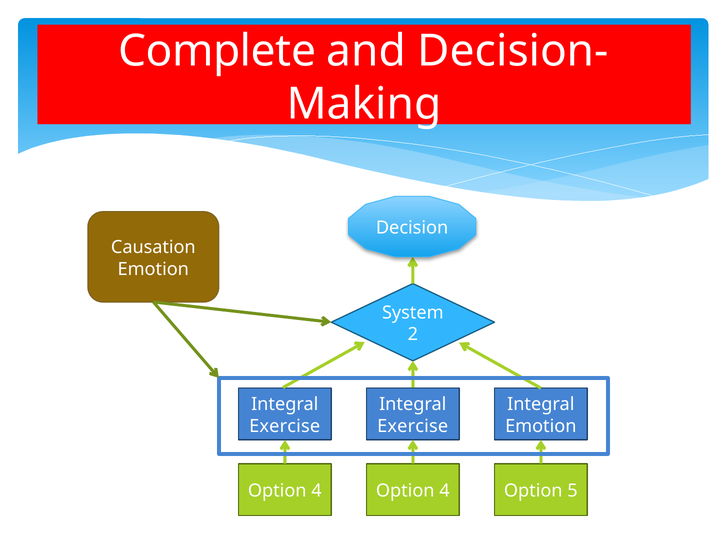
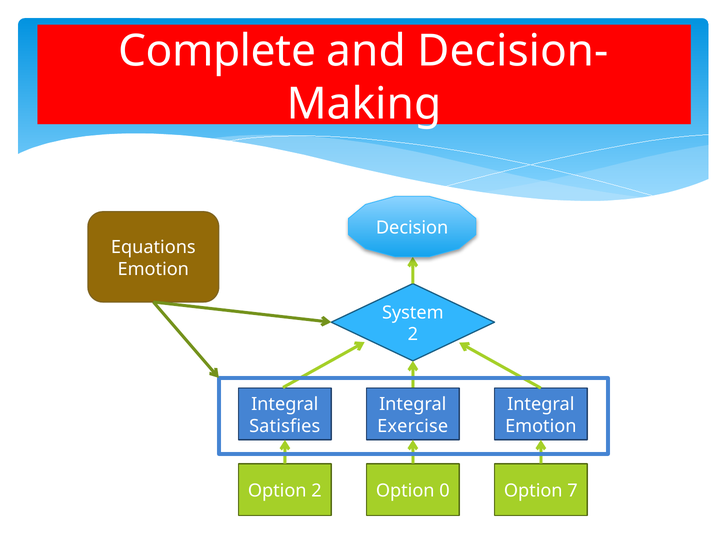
Causation: Causation -> Equations
Exercise at (285, 426): Exercise -> Satisfies
4 at (316, 490): 4 -> 2
4 at (444, 490): 4 -> 0
5: 5 -> 7
